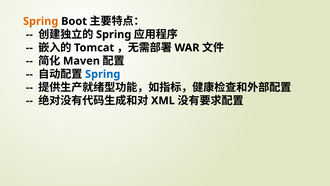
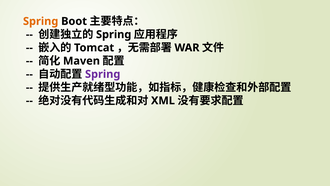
Spring at (103, 74) colour: blue -> purple
